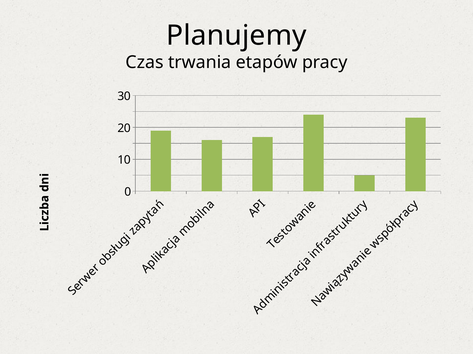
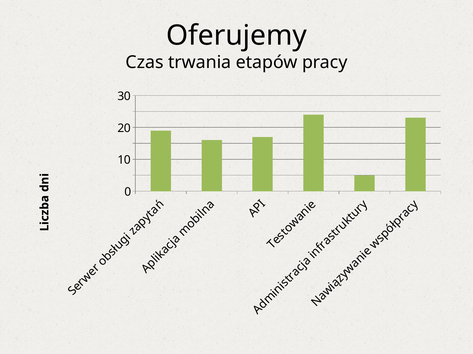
Planujemy: Planujemy -> Oferujemy
